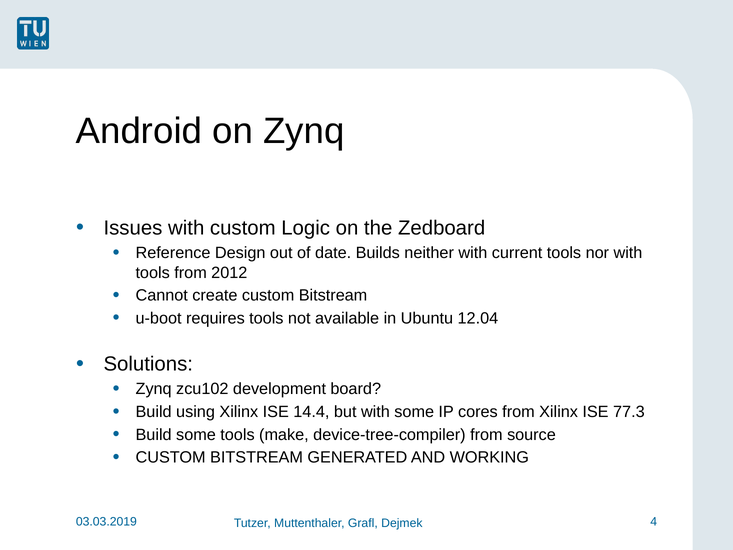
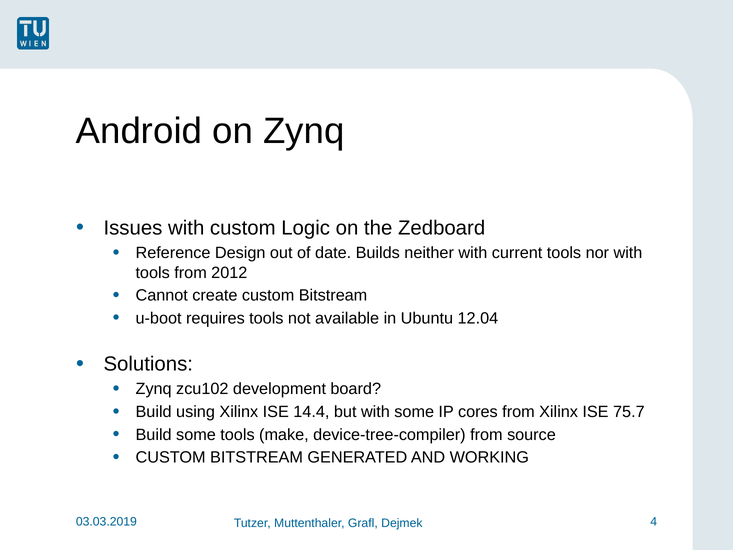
77.3: 77.3 -> 75.7
